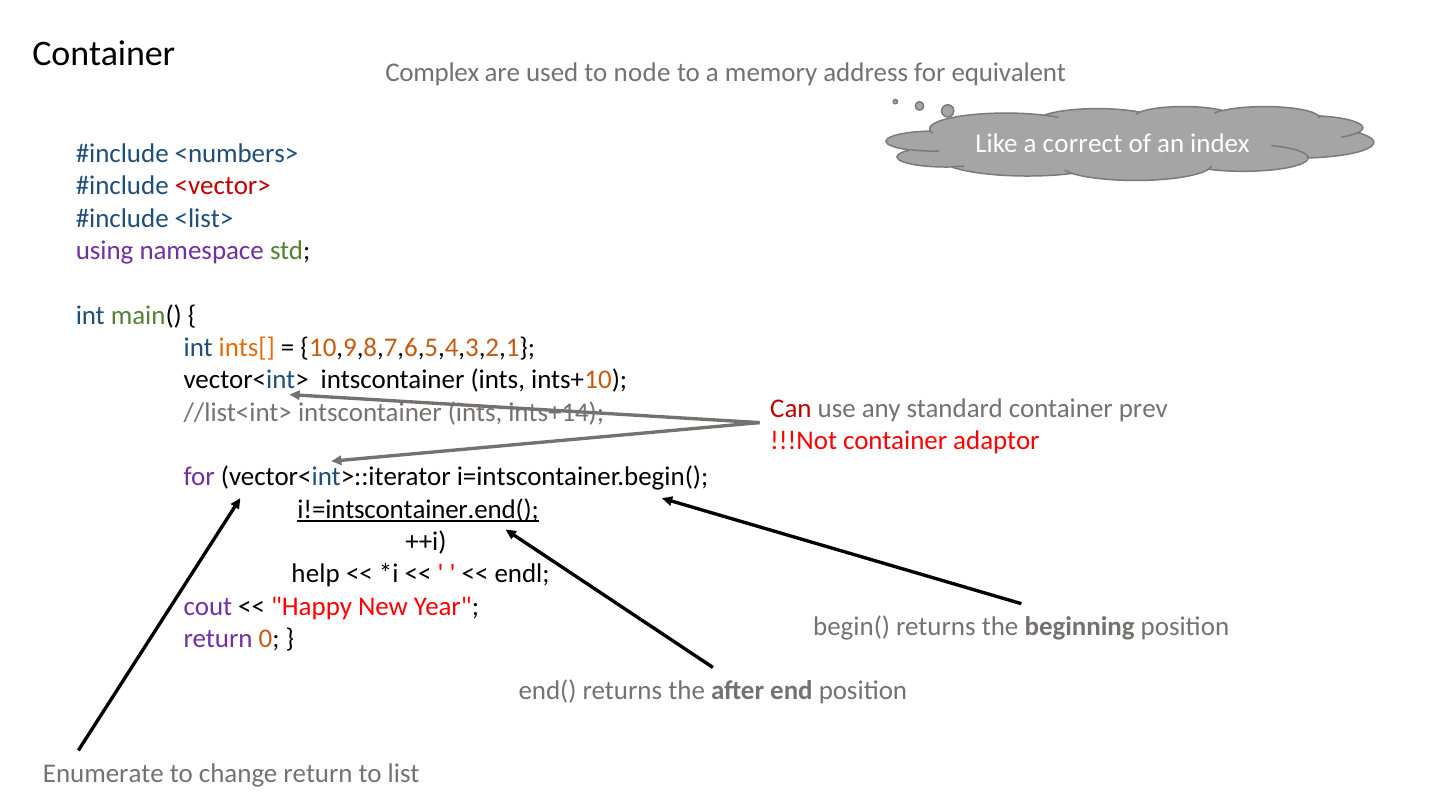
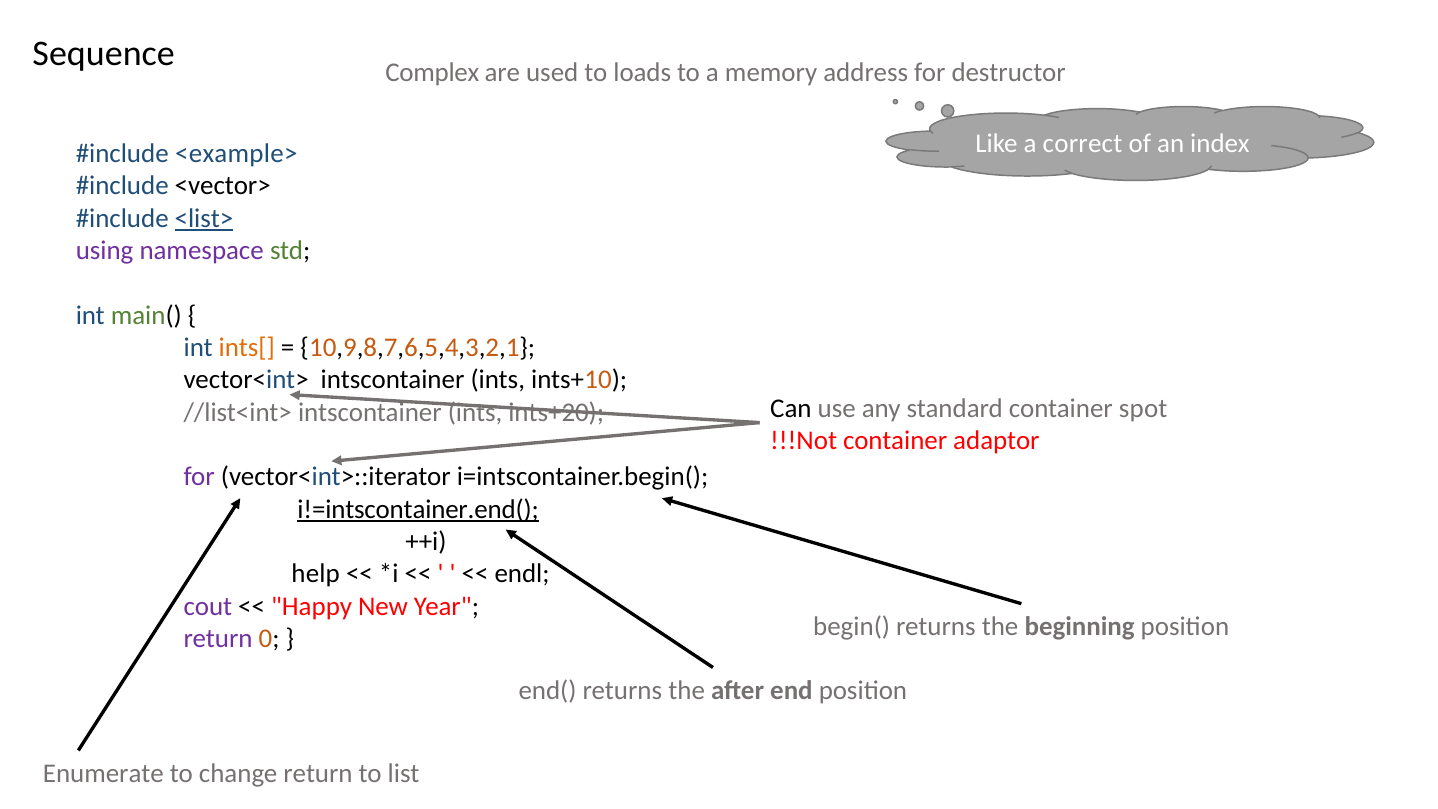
Container at (104, 53): Container -> Sequence
node: node -> loads
equivalent: equivalent -> destructor
<numbers>: <numbers> -> <example>
<vector> colour: red -> black
<list> underline: none -> present
Can colour: red -> black
prev: prev -> spot
ints+14: ints+14 -> ints+20
